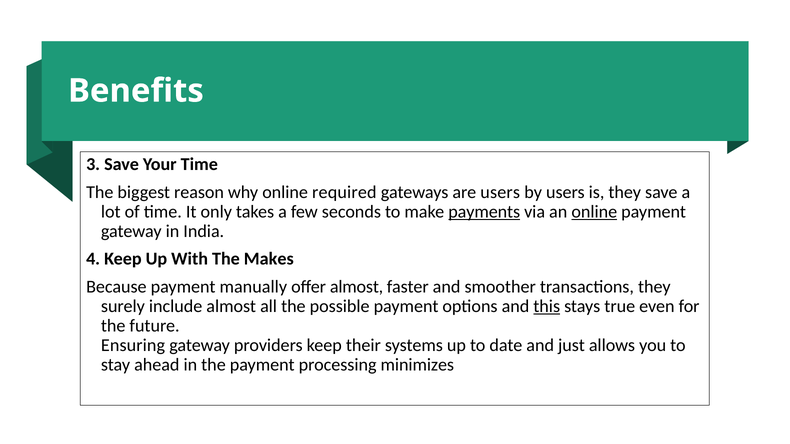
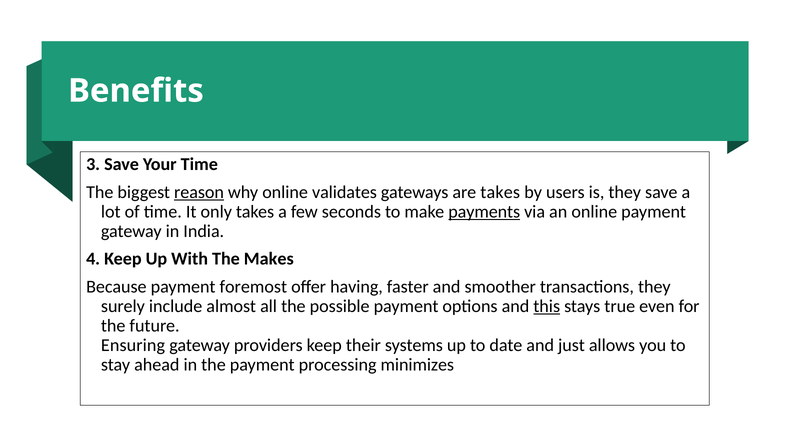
reason underline: none -> present
required: required -> validates
are users: users -> takes
online at (594, 212) underline: present -> none
manually: manually -> foremost
offer almost: almost -> having
